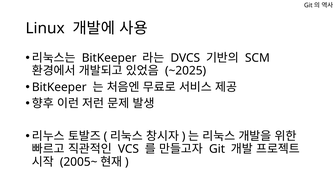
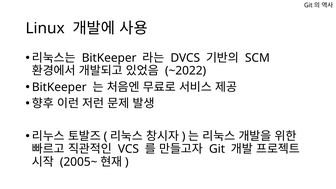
~2025: ~2025 -> ~2022
